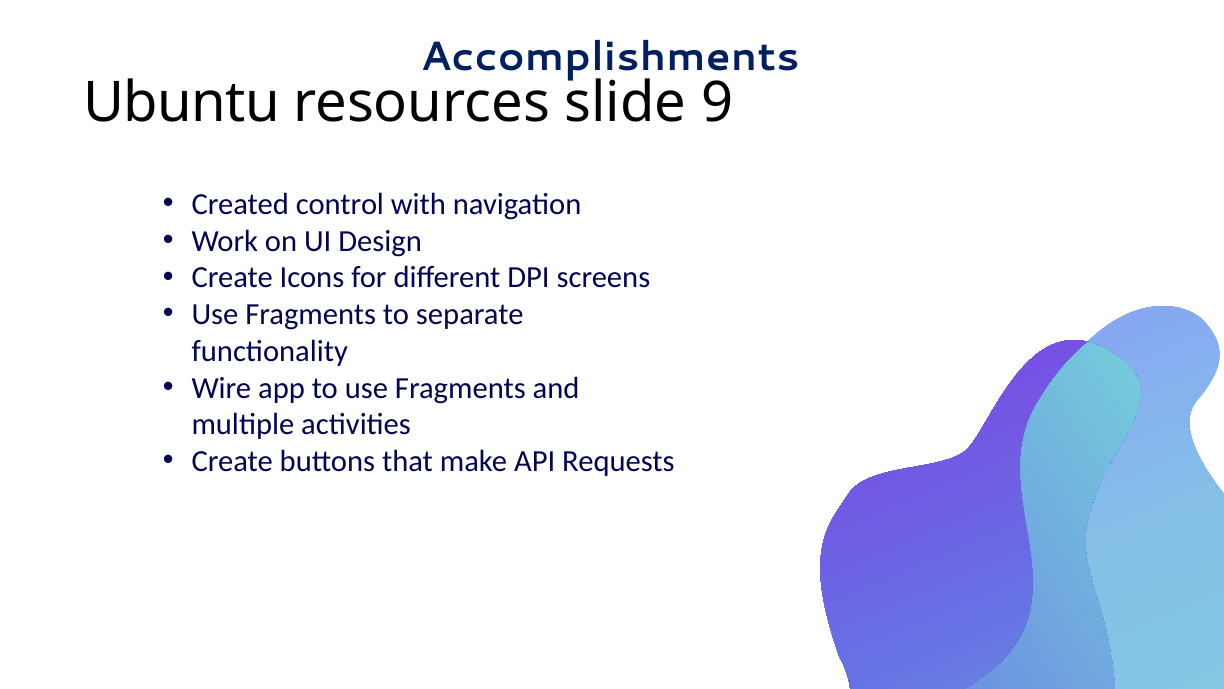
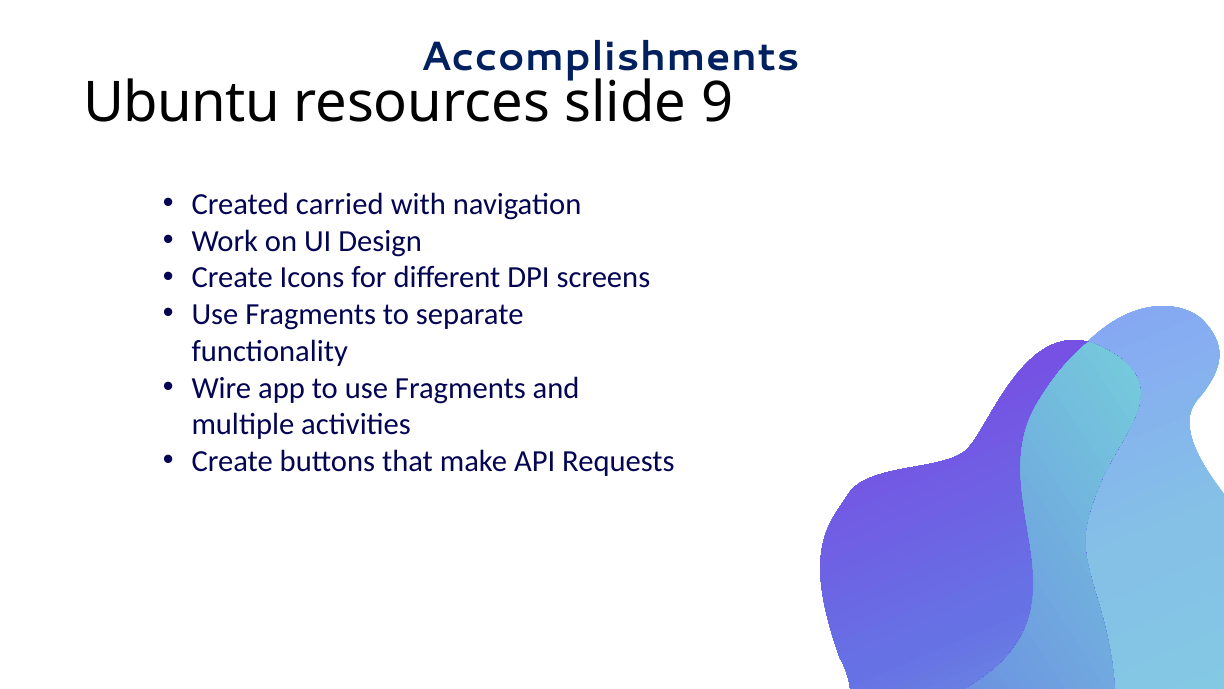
control: control -> carried
